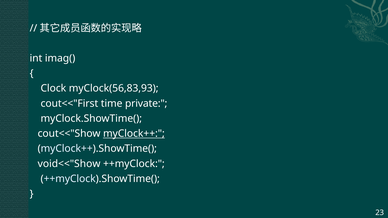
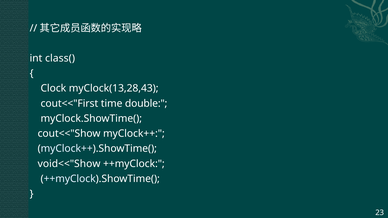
imag(: imag( -> class(
myClock(56,83,93: myClock(56,83,93 -> myClock(13,28,43
private: private -> double
myClock++ underline: present -> none
